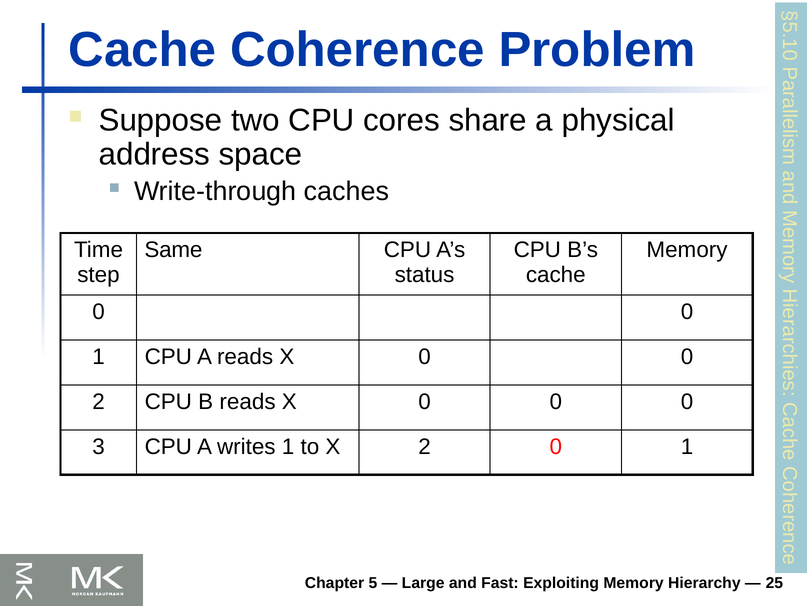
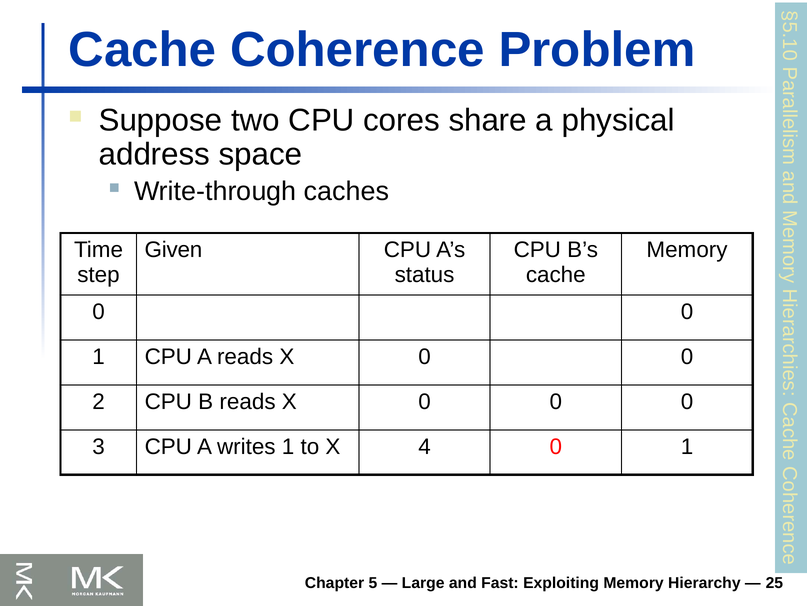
Same: Same -> Given
X 2: 2 -> 4
